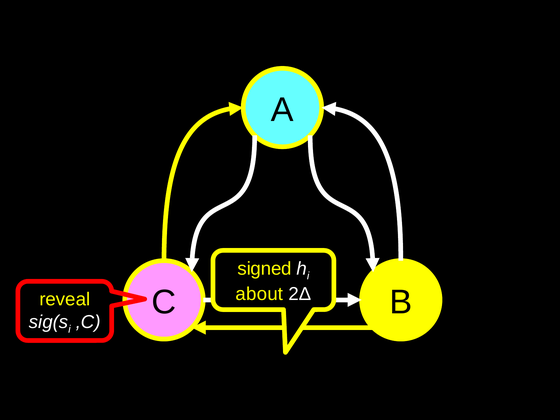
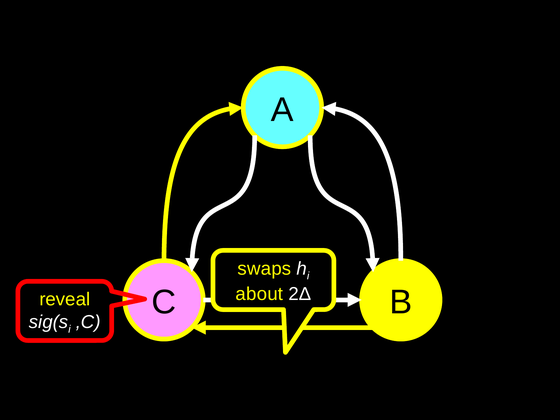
signed: signed -> swaps
